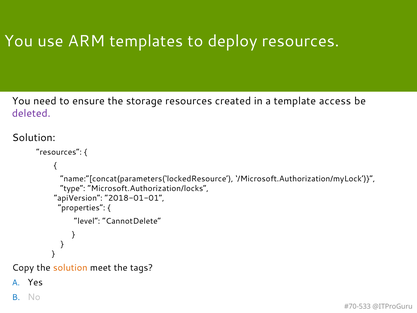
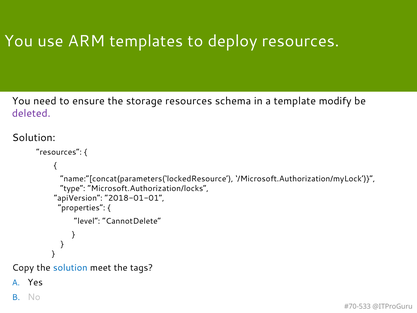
created: created -> schema
access: access -> modify
solution at (70, 268) colour: orange -> blue
